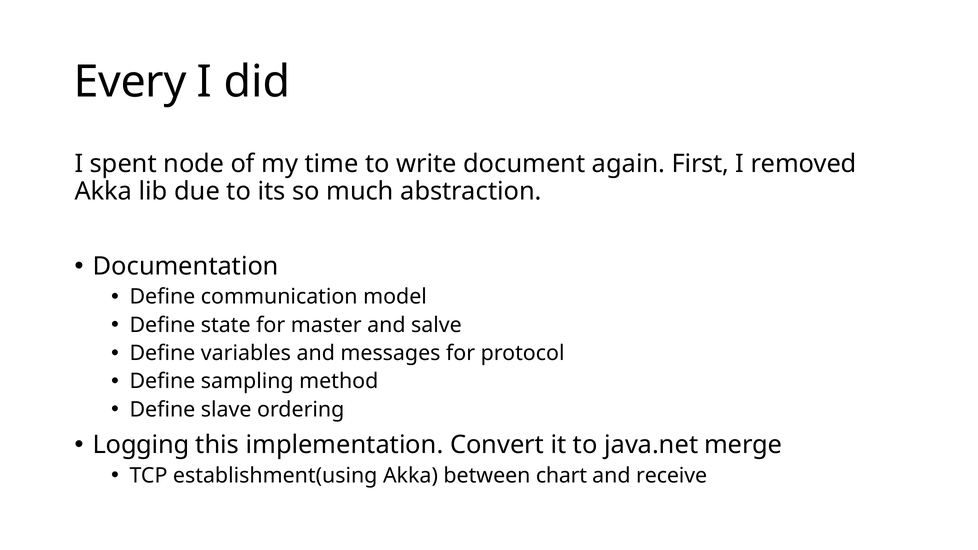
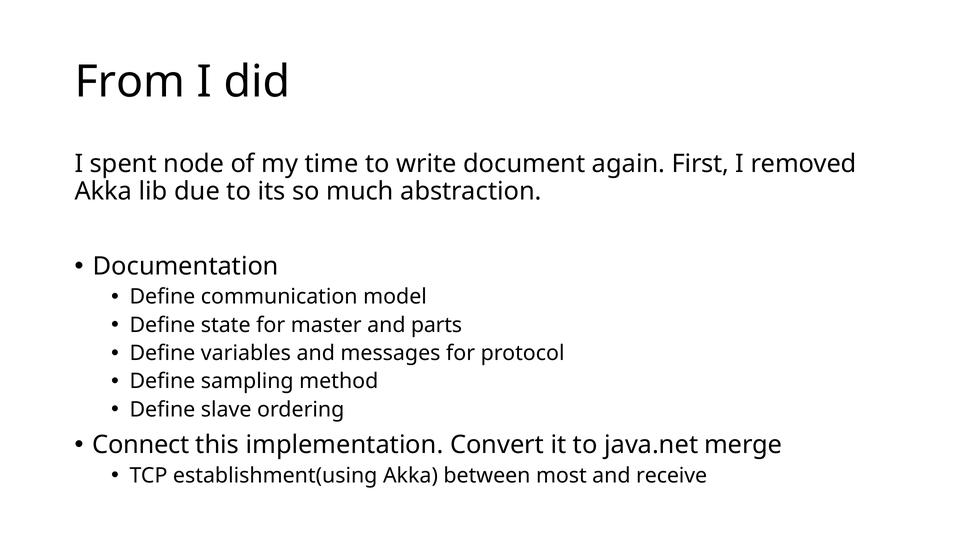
Every: Every -> From
salve: salve -> parts
Logging: Logging -> Connect
chart: chart -> most
